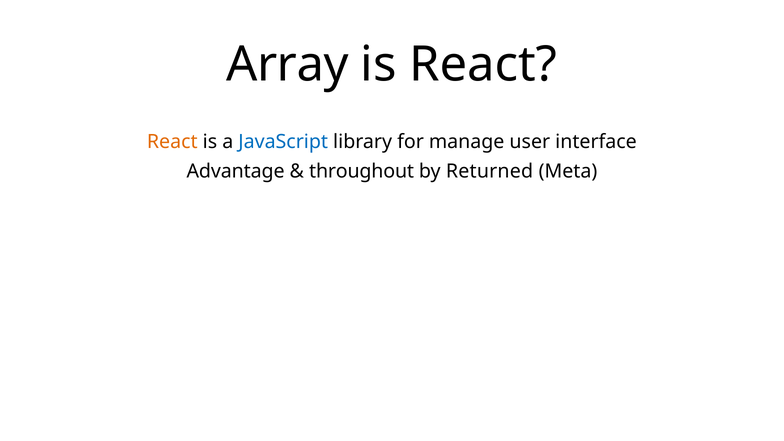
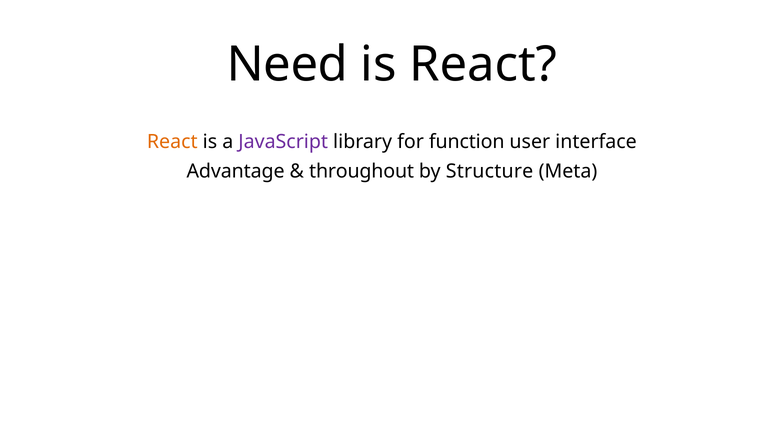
Array: Array -> Need
JavaScript colour: blue -> purple
manage: manage -> function
Returned: Returned -> Structure
